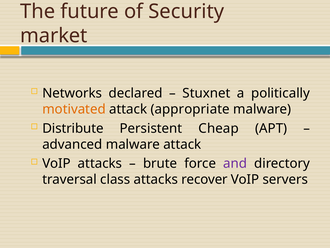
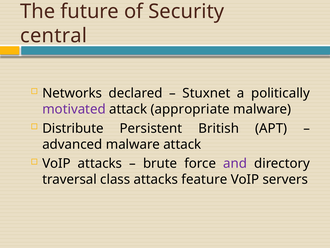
market: market -> central
motivated colour: orange -> purple
Cheap: Cheap -> British
recover: recover -> feature
